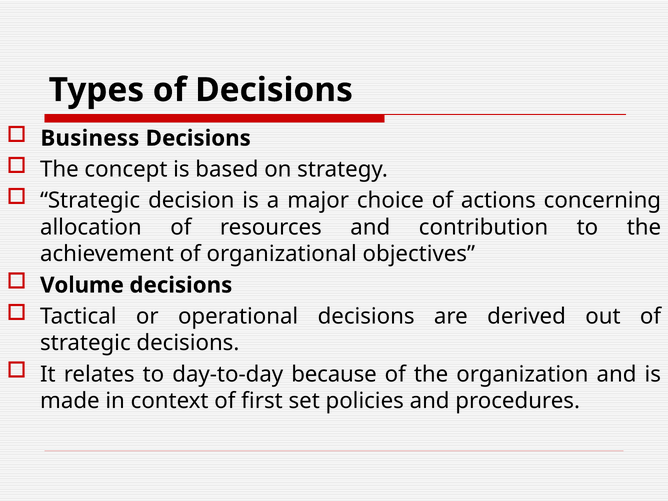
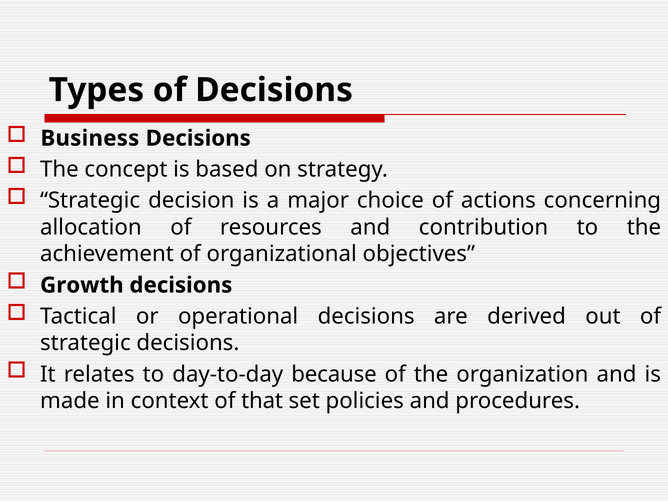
Volume: Volume -> Growth
first: first -> that
